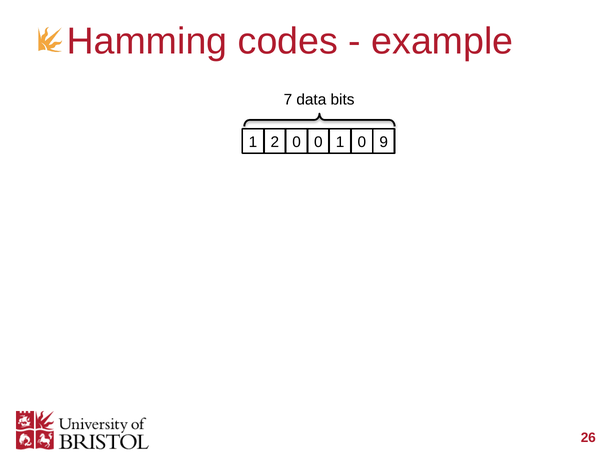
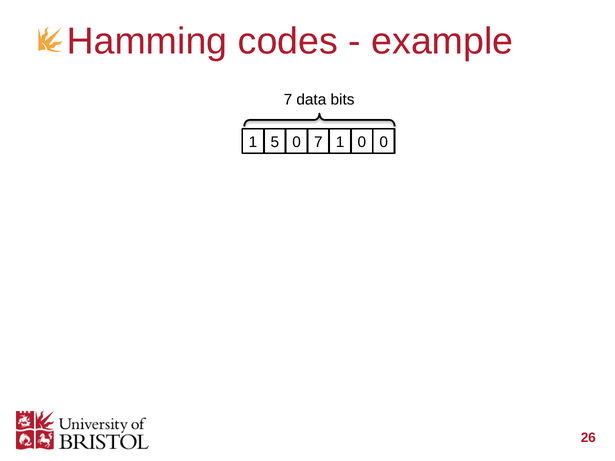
2: 2 -> 5
0 at (318, 142): 0 -> 7
0 9: 9 -> 0
